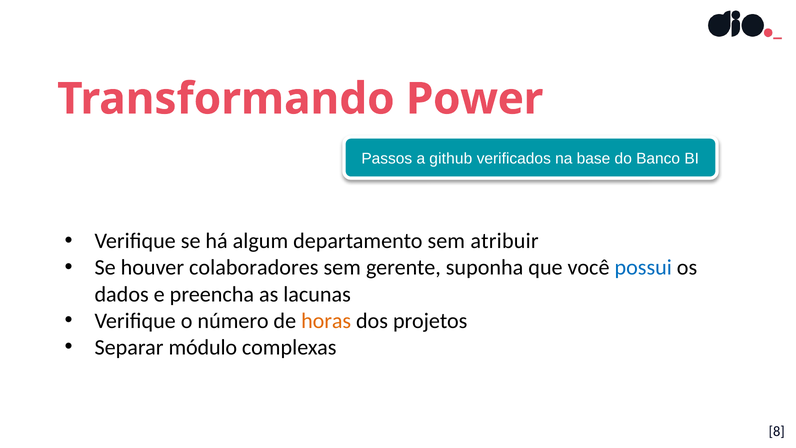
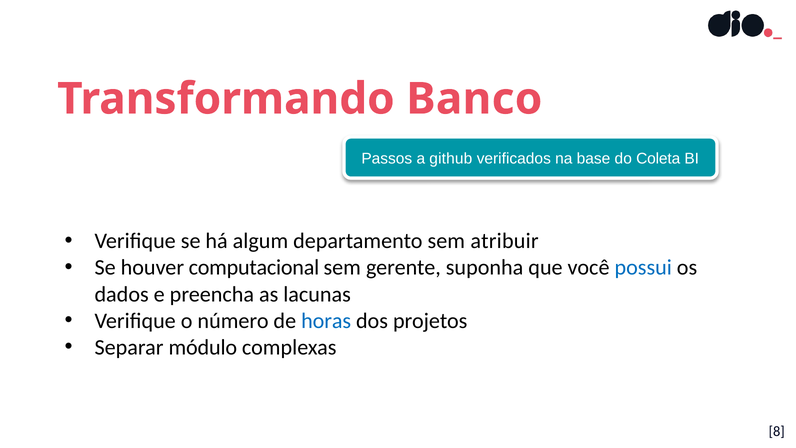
Power: Power -> Banco
Banco: Banco -> Coleta
colaboradores: colaboradores -> computacional
horas colour: orange -> blue
